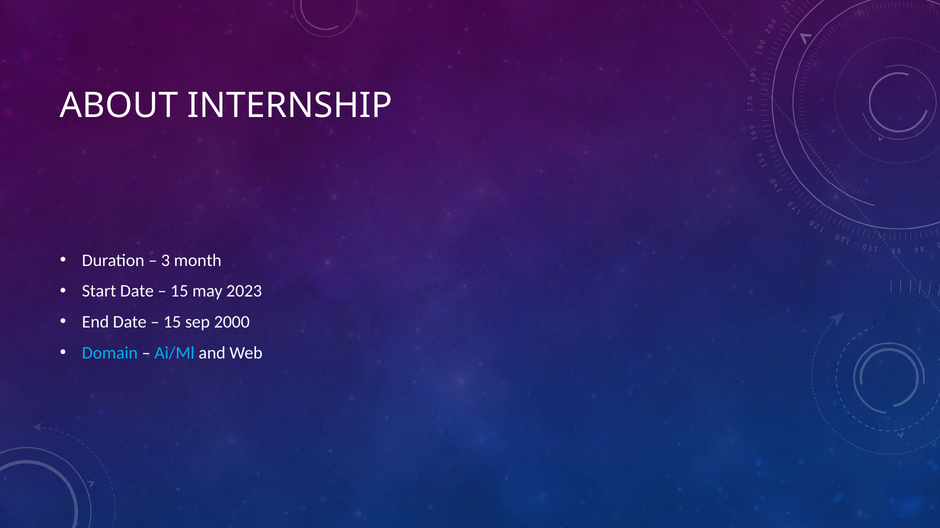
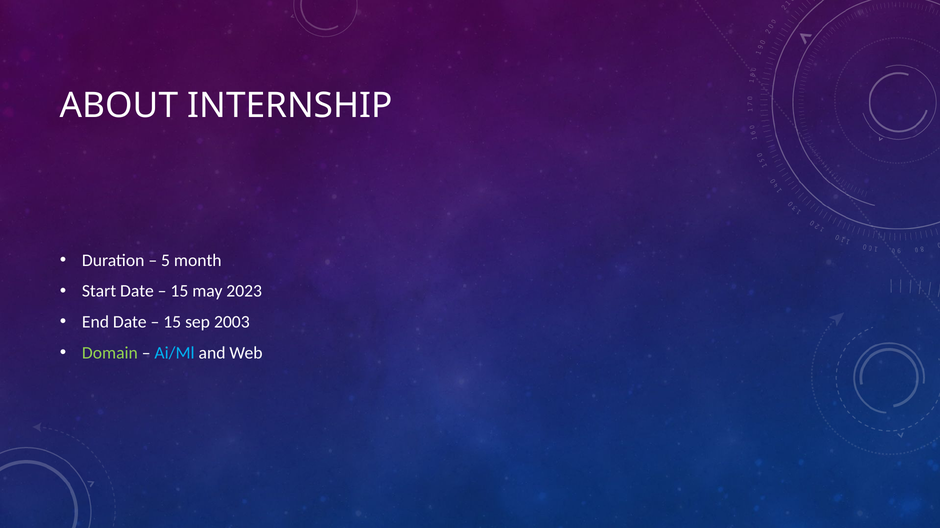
3: 3 -> 5
2000: 2000 -> 2003
Domain colour: light blue -> light green
